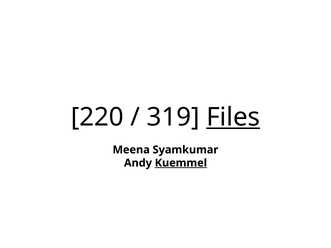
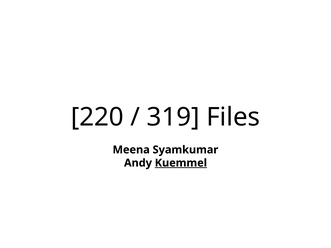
Files underline: present -> none
